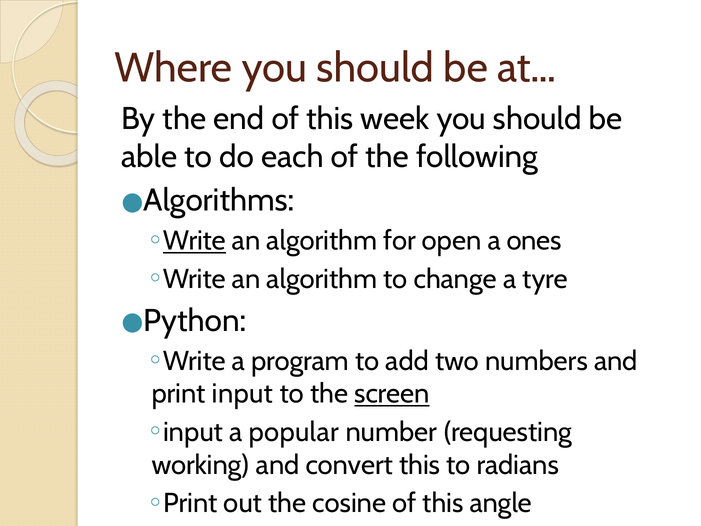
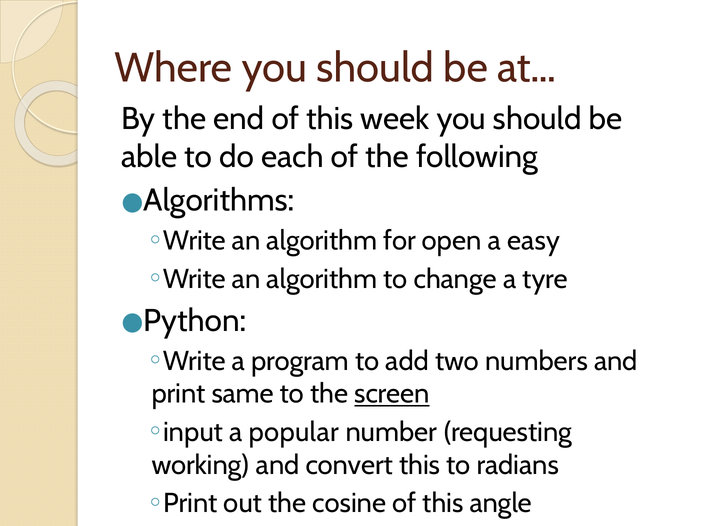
Write at (195, 241) underline: present -> none
ones: ones -> easy
print input: input -> same
